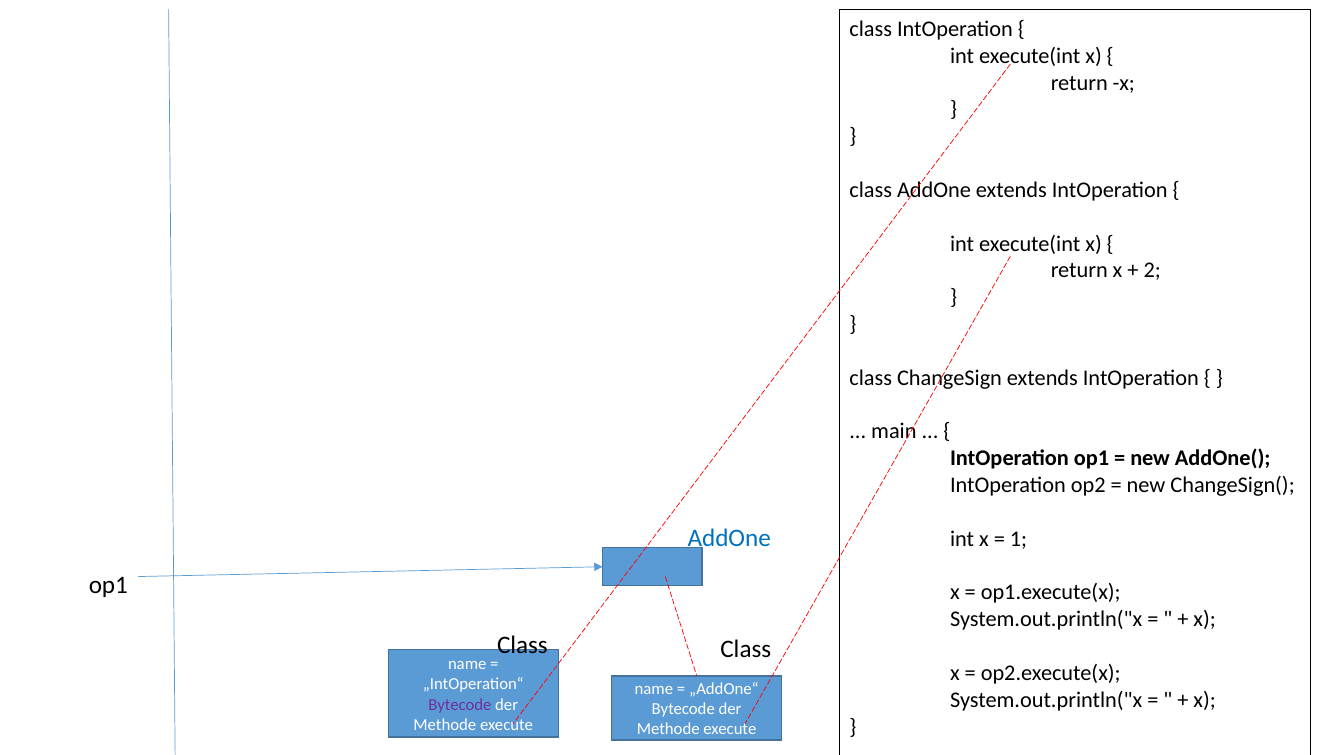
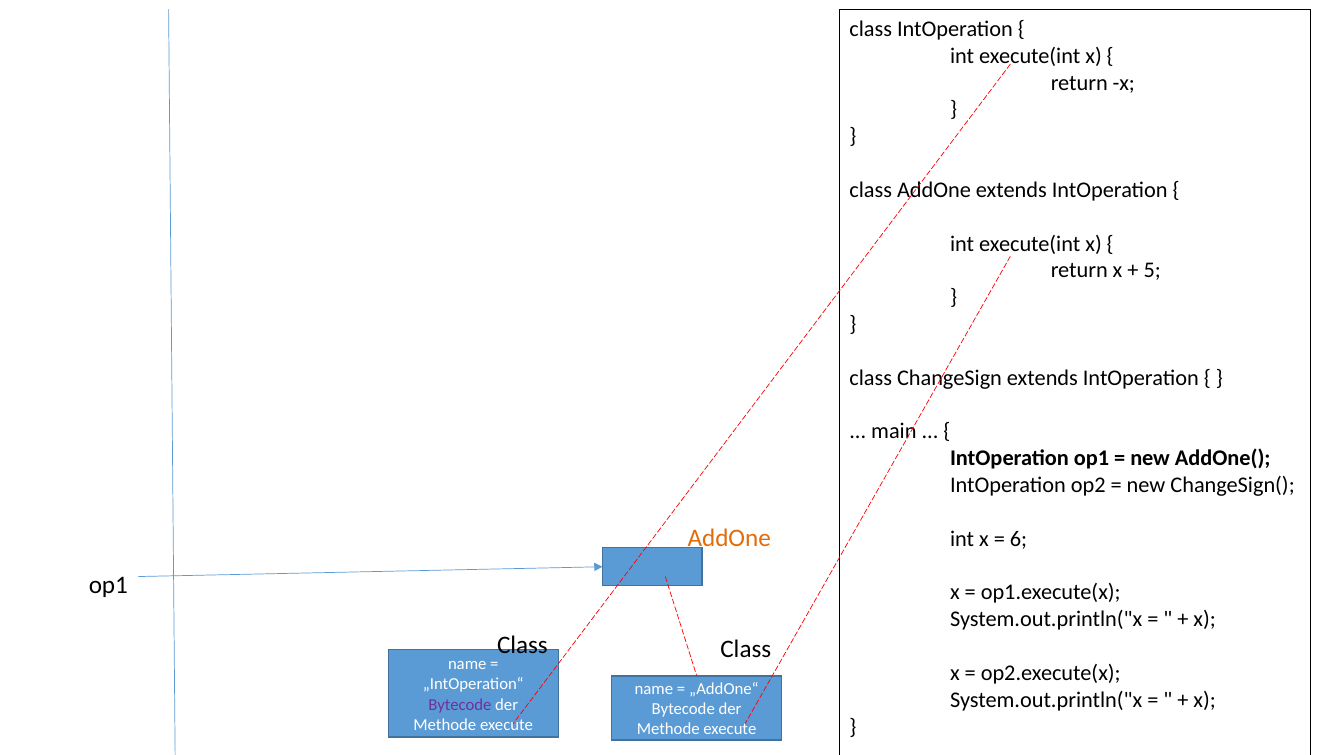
2: 2 -> 5
AddOne at (729, 538) colour: blue -> orange
1: 1 -> 6
